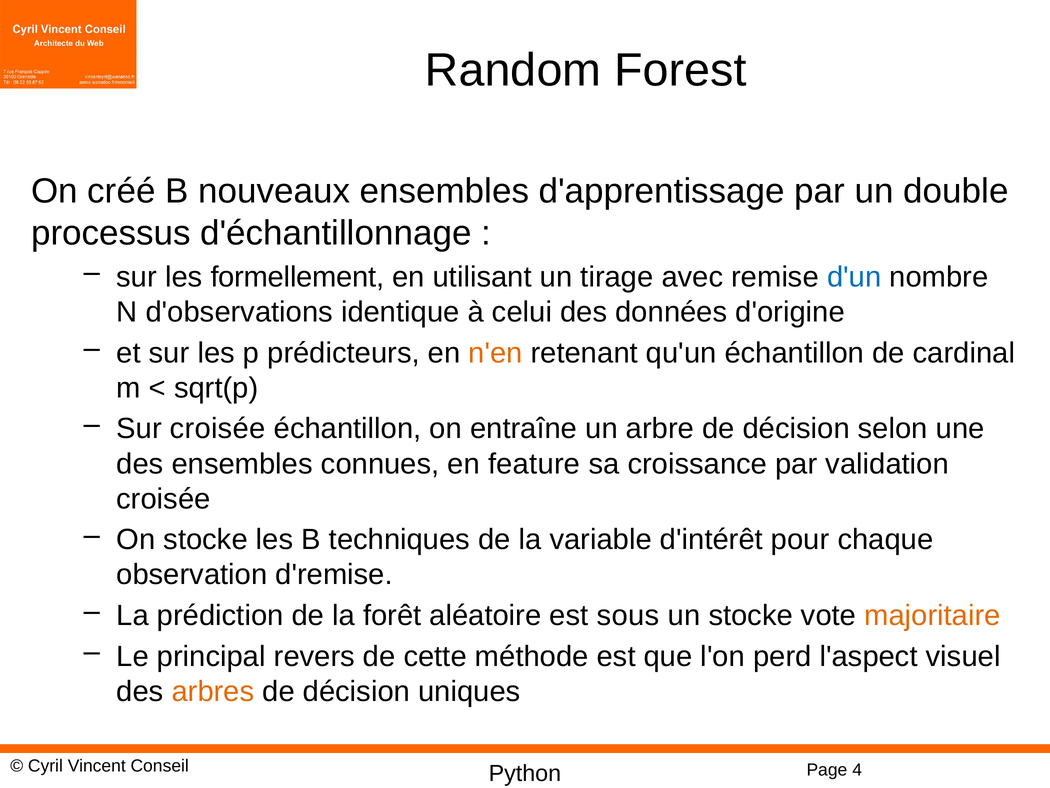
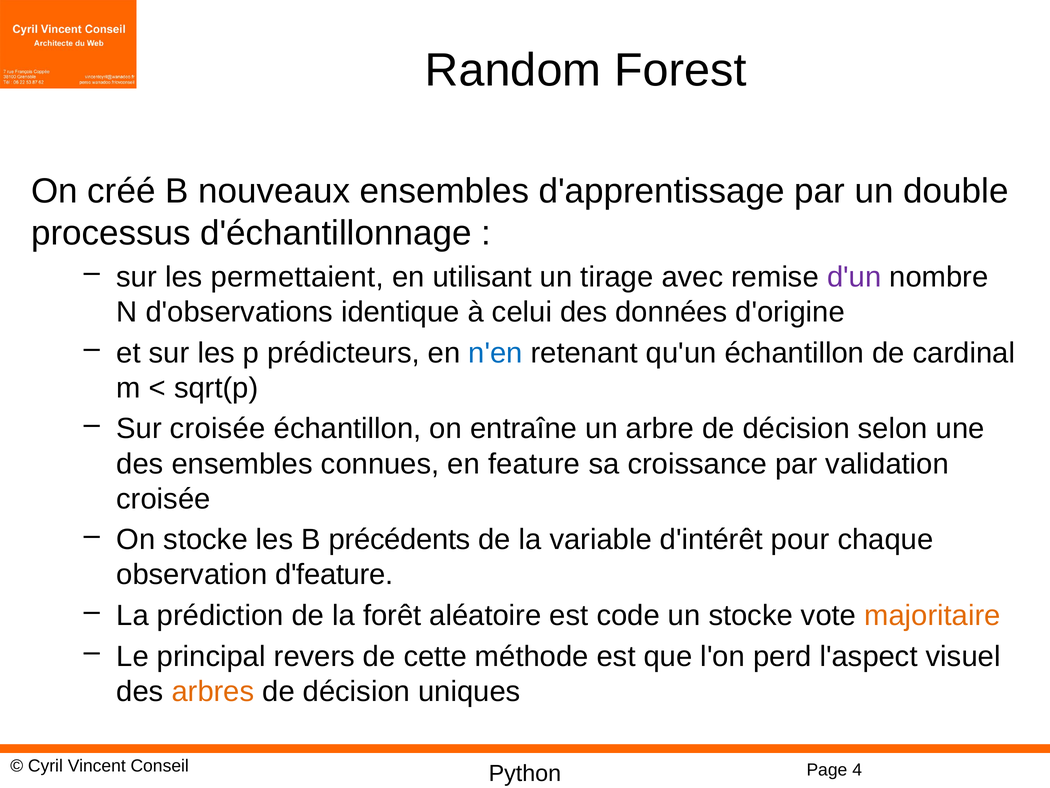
formellement: formellement -> permettaient
d'un colour: blue -> purple
n'en colour: orange -> blue
techniques: techniques -> précédents
d'remise: d'remise -> d'feature
sous: sous -> code
